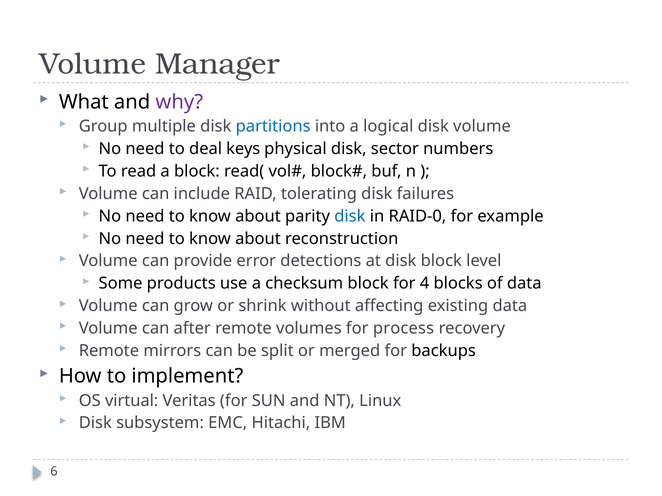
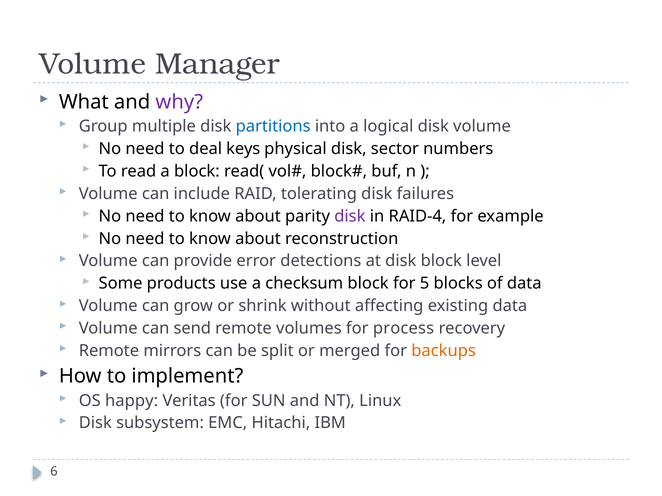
disk at (350, 216) colour: blue -> purple
RAID-0: RAID-0 -> RAID-4
4: 4 -> 5
after: after -> send
backups colour: black -> orange
virtual: virtual -> happy
